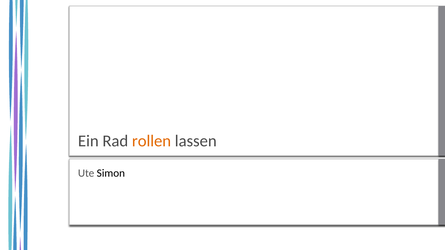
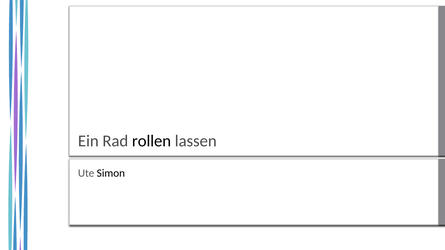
rollen colour: orange -> black
